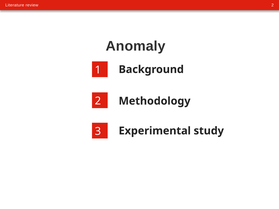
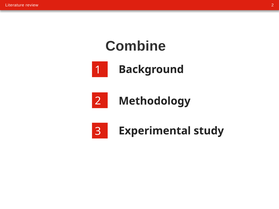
Anomaly: Anomaly -> Combine
